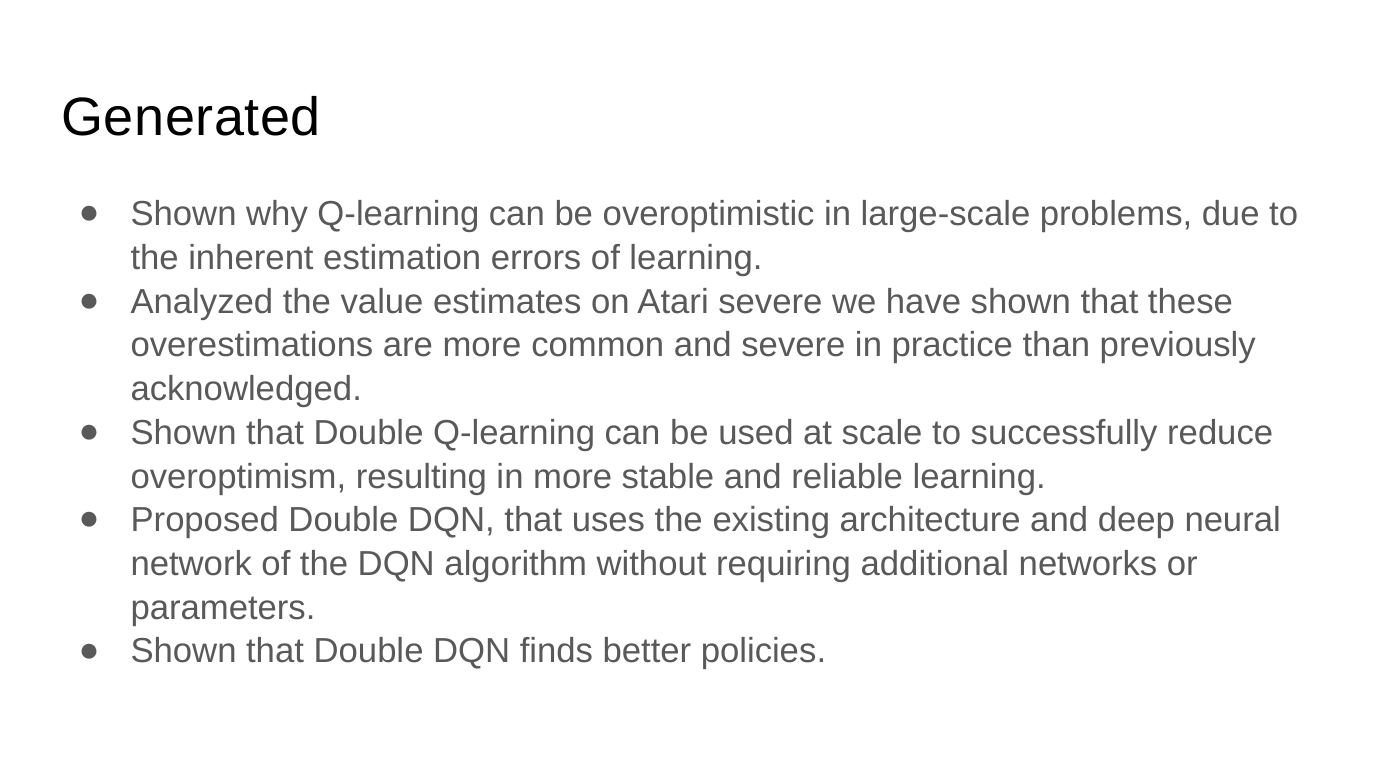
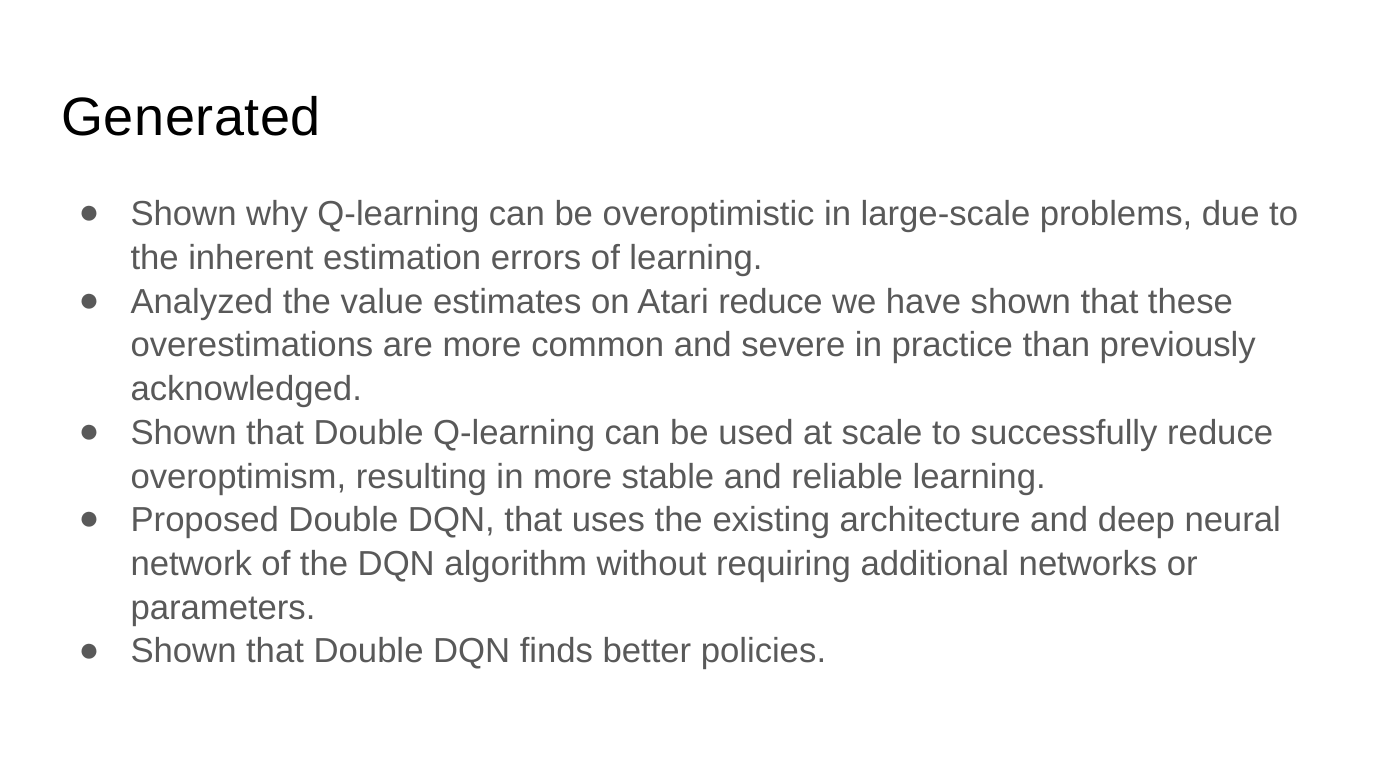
Atari severe: severe -> reduce
